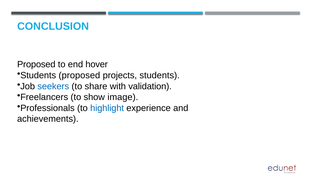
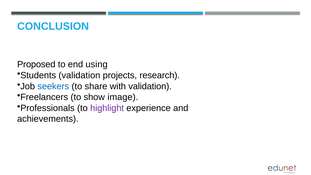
hover: hover -> using
Students proposed: proposed -> validation
projects students: students -> research
highlight colour: blue -> purple
